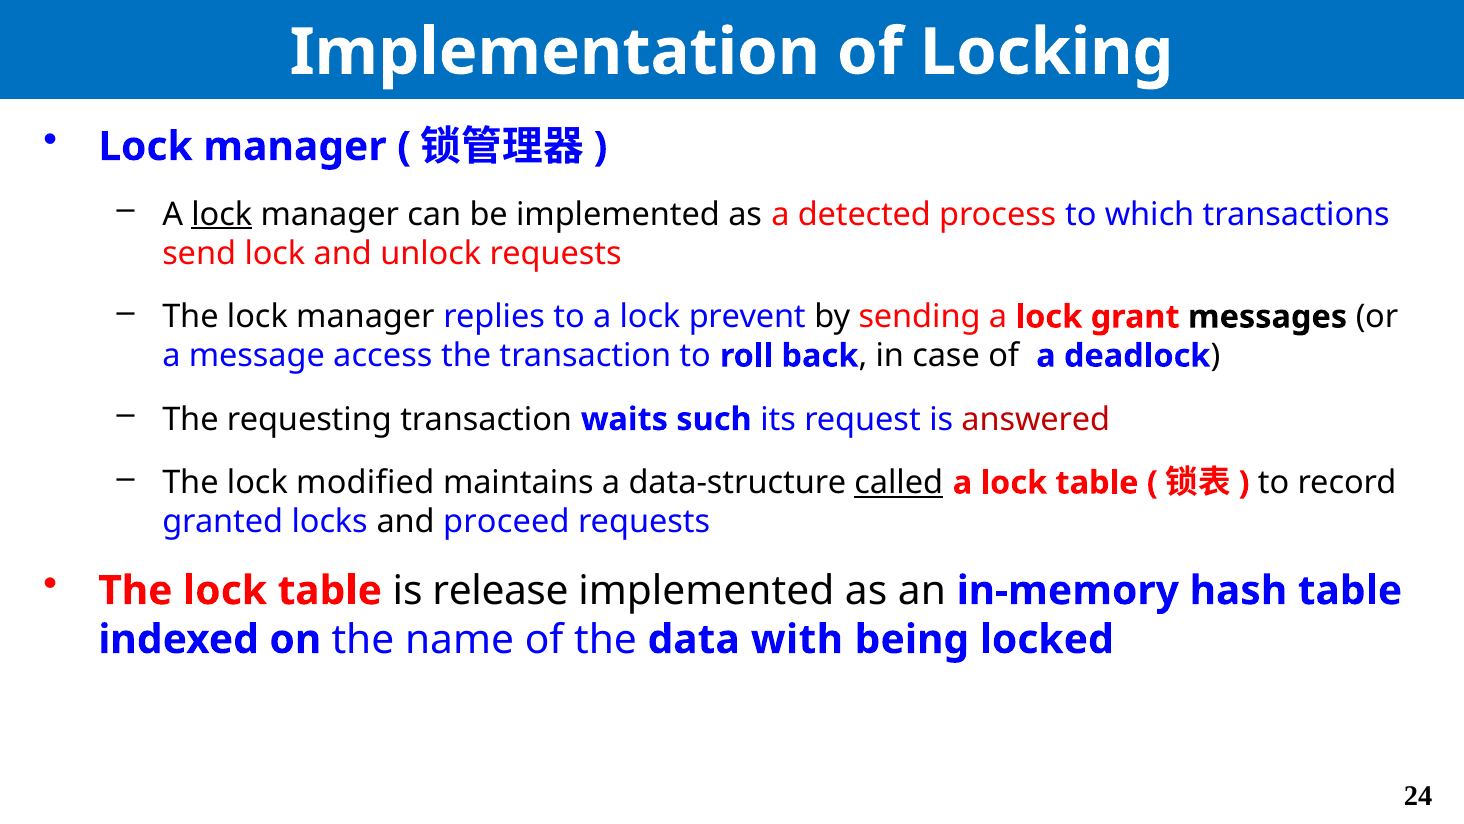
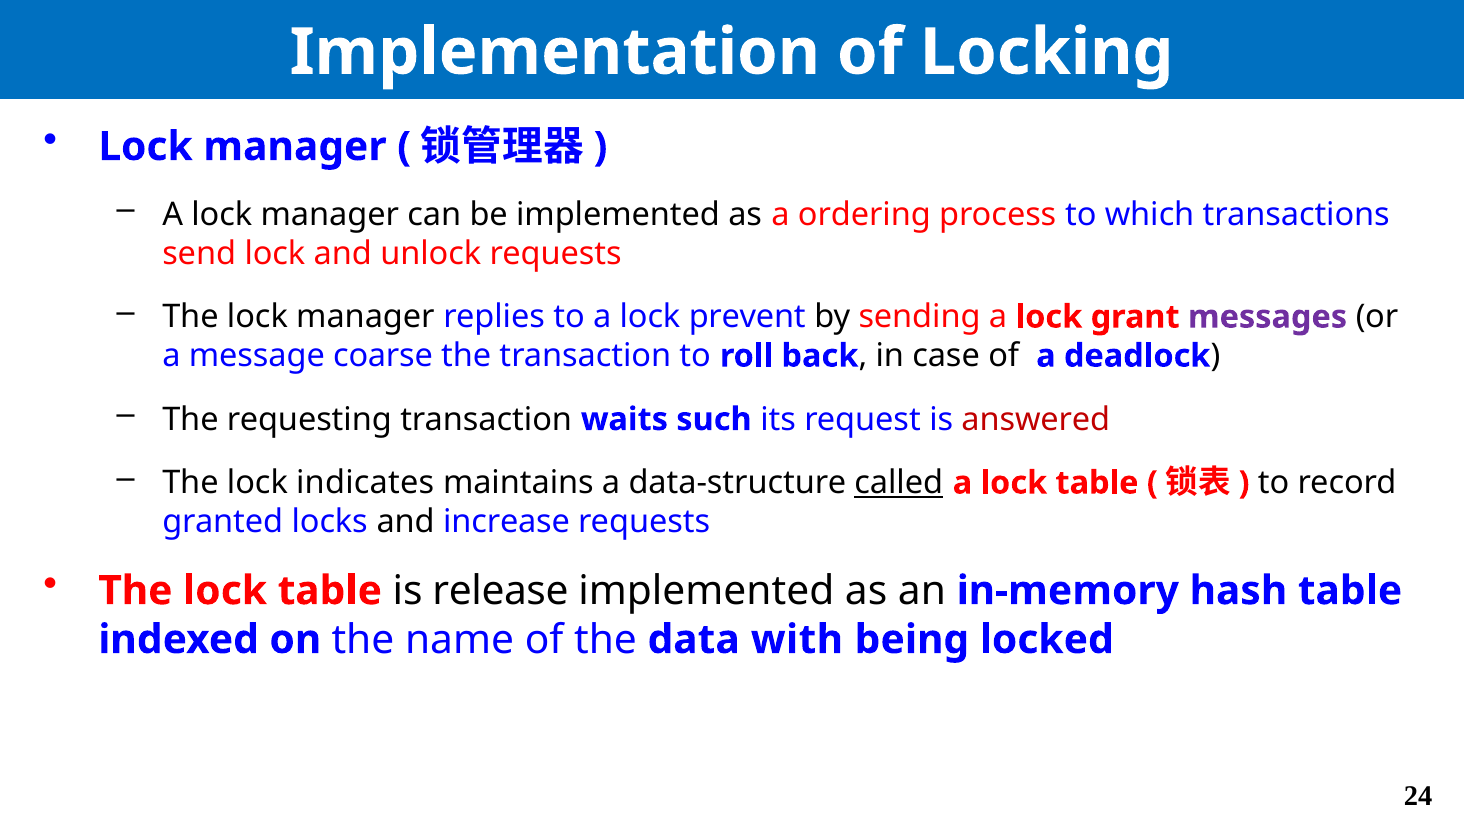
lock at (222, 214) underline: present -> none
detected: detected -> ordering
messages colour: black -> purple
access: access -> coarse
modified: modified -> indicates
proceed: proceed -> increase
